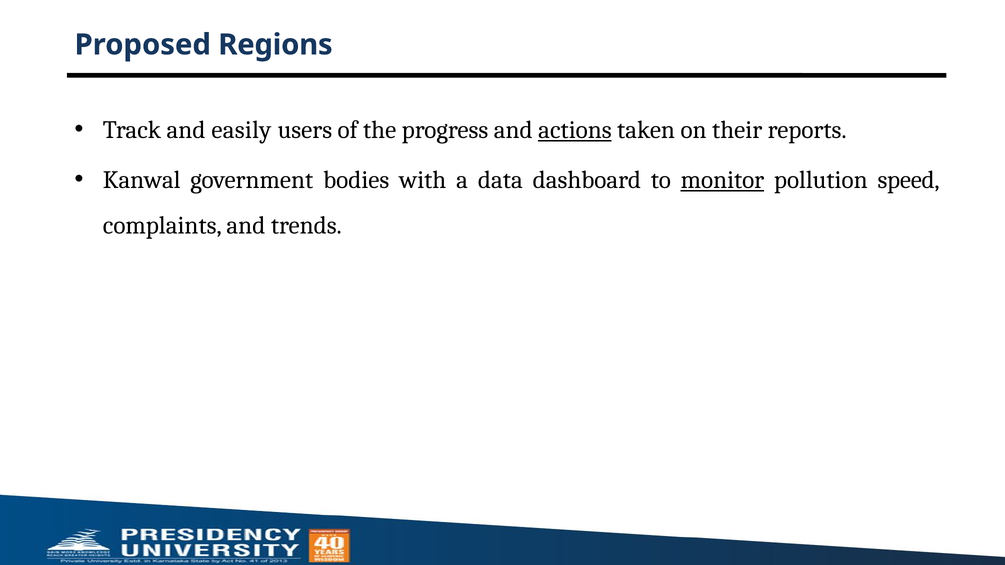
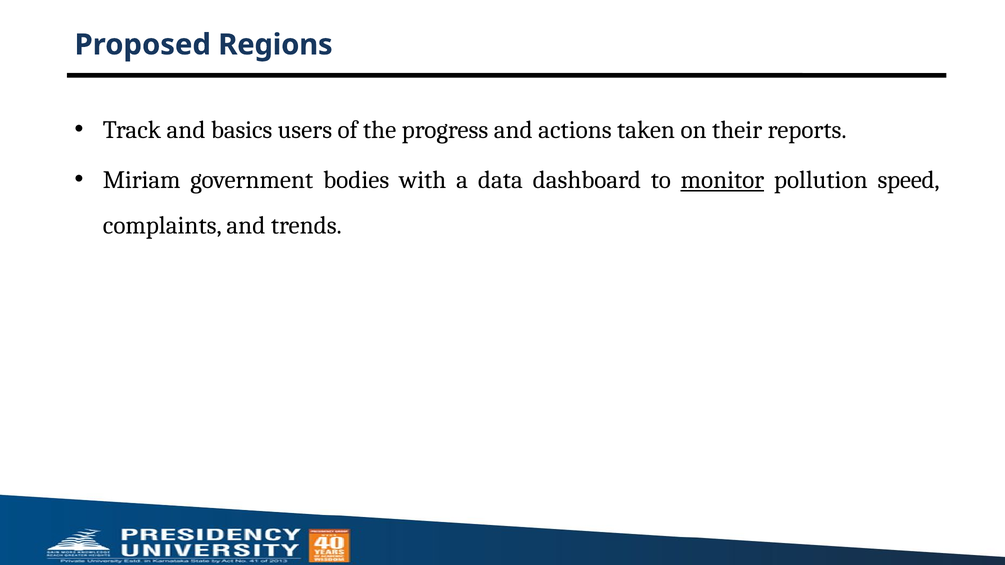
easily: easily -> basics
actions underline: present -> none
Kanwal: Kanwal -> Miriam
